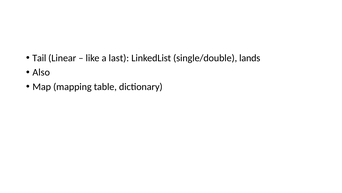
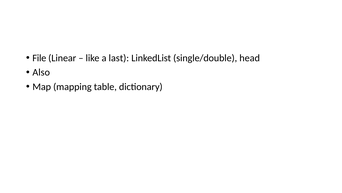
Tail: Tail -> File
lands: lands -> head
